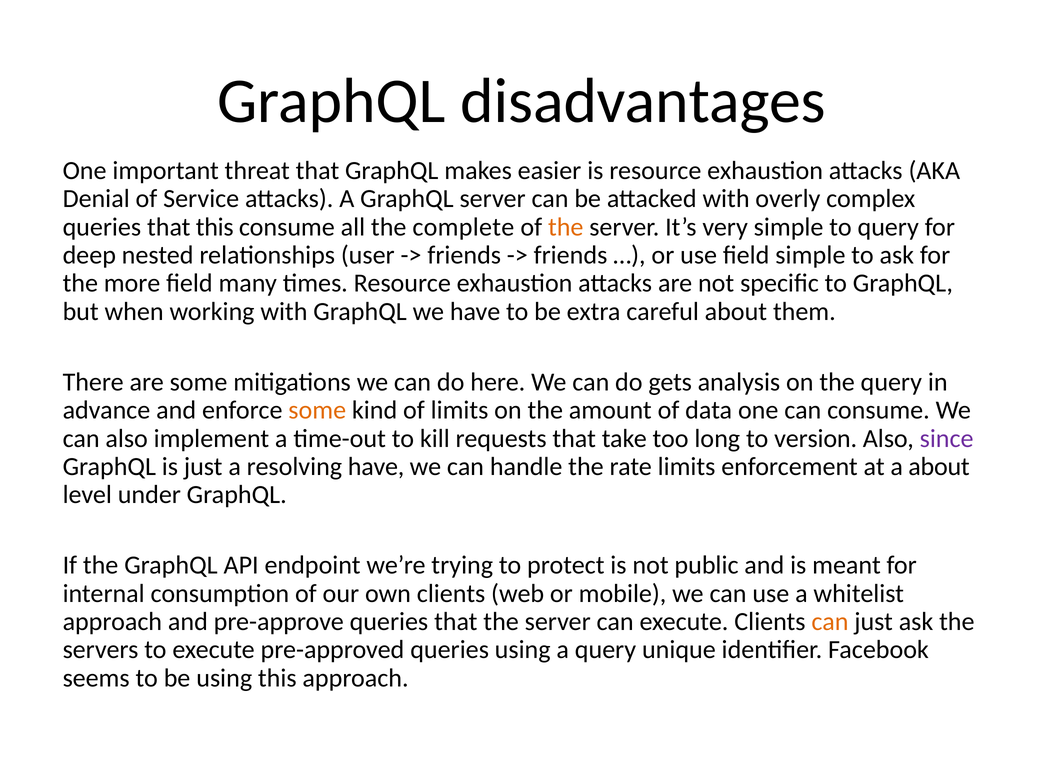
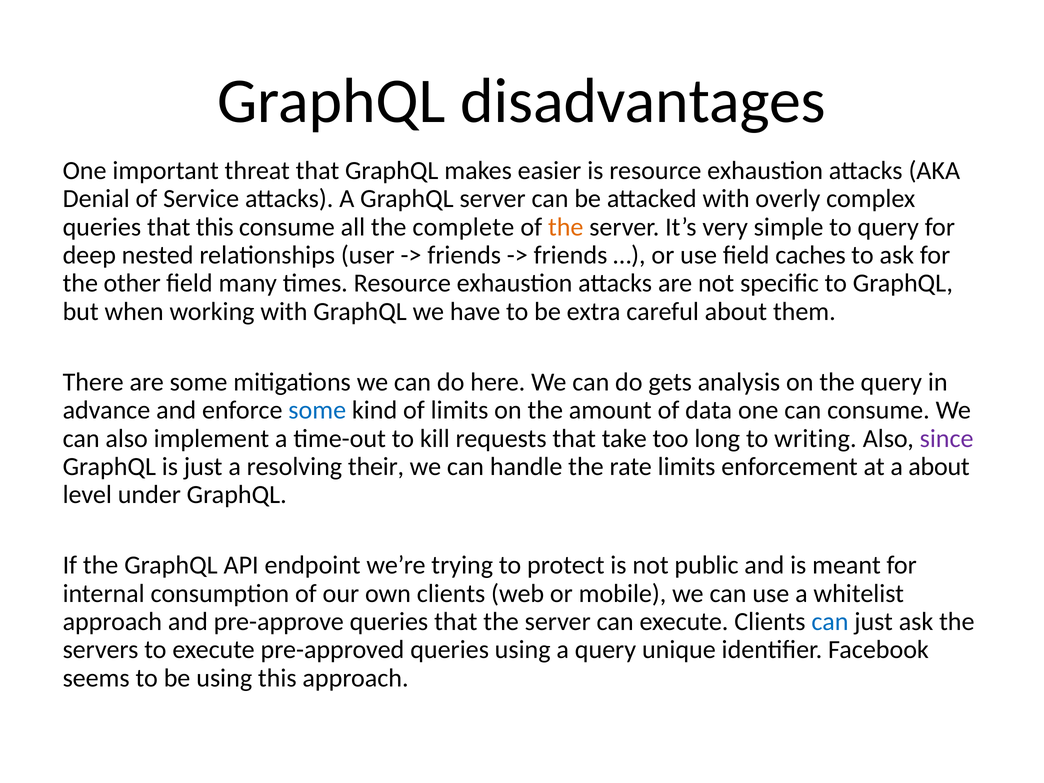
field simple: simple -> caches
more: more -> other
some at (317, 410) colour: orange -> blue
version: version -> writing
resolving have: have -> their
can at (830, 622) colour: orange -> blue
